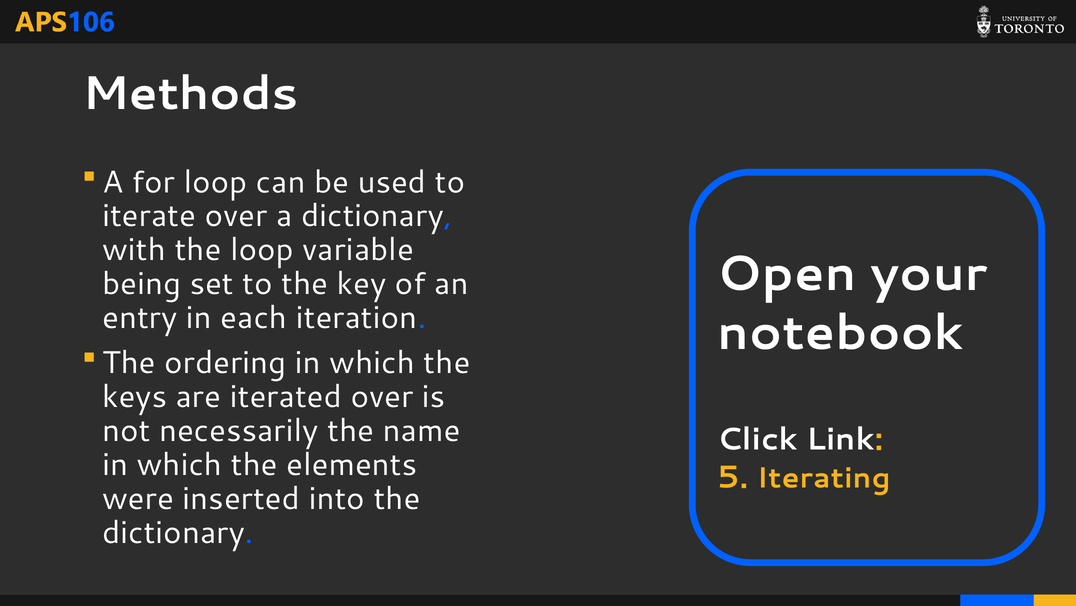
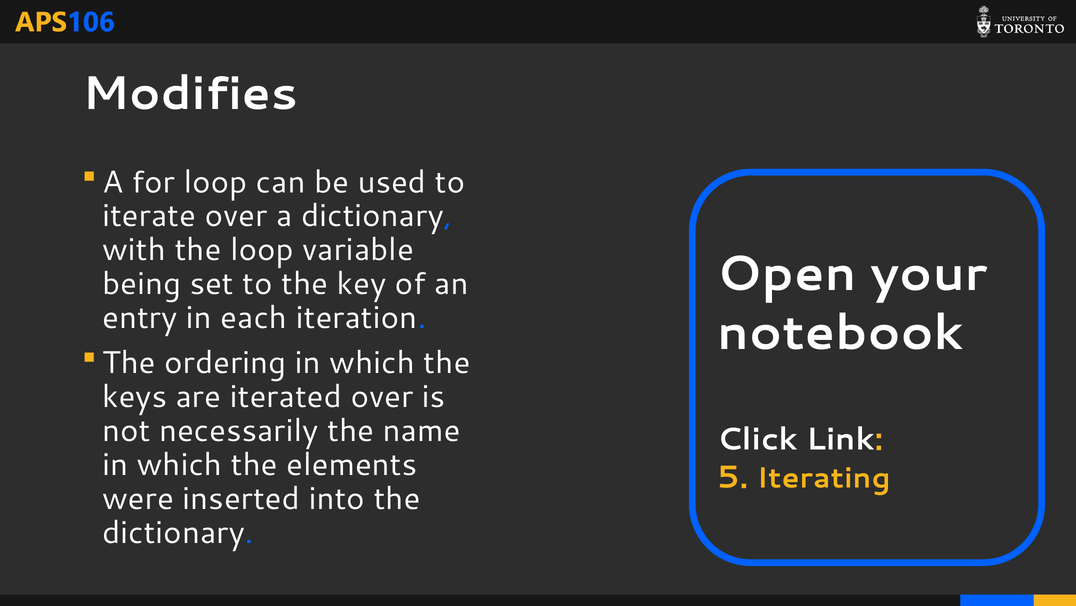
Methods: Methods -> Modifies
